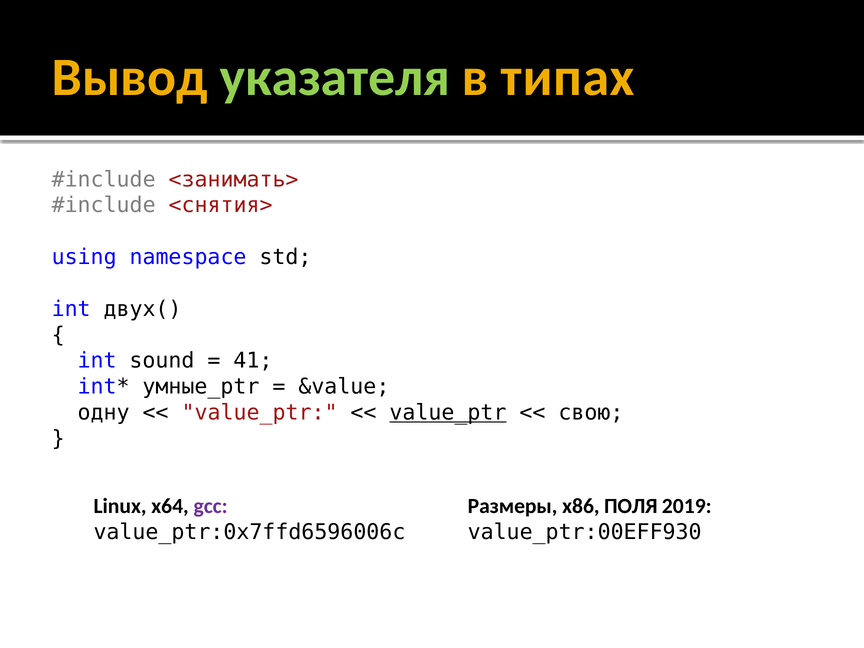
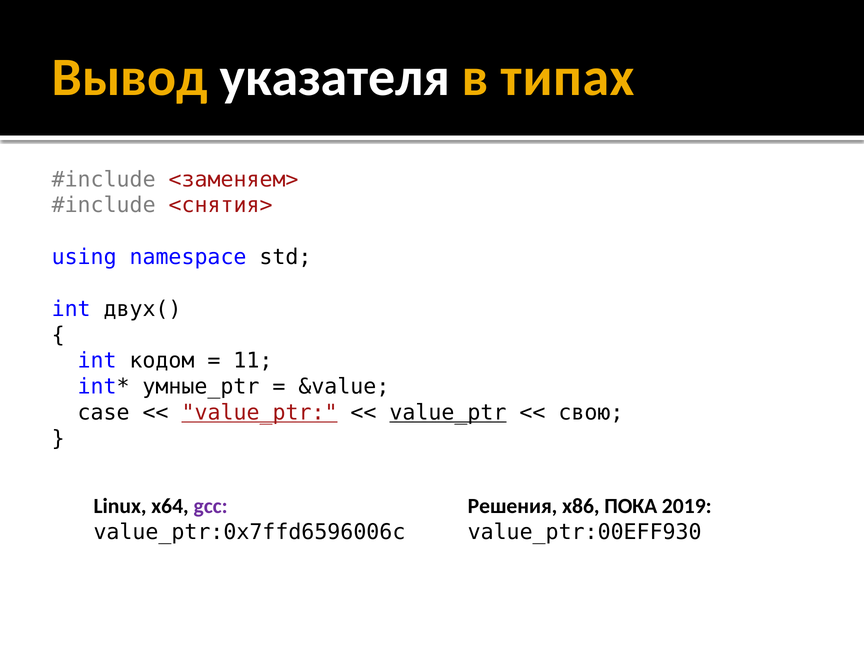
указателя colour: light green -> white
<занимать>: <занимать> -> <заменяем>
sound: sound -> кодом
41: 41 -> 11
одну: одну -> case
value_ptr at (260, 413) underline: none -> present
Размеры: Размеры -> Решения
ПОЛЯ: ПОЛЯ -> ПОКА
